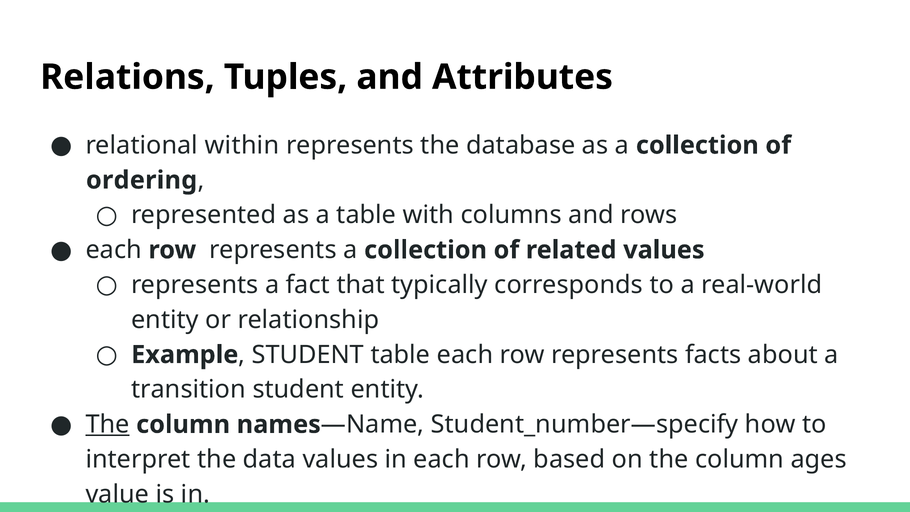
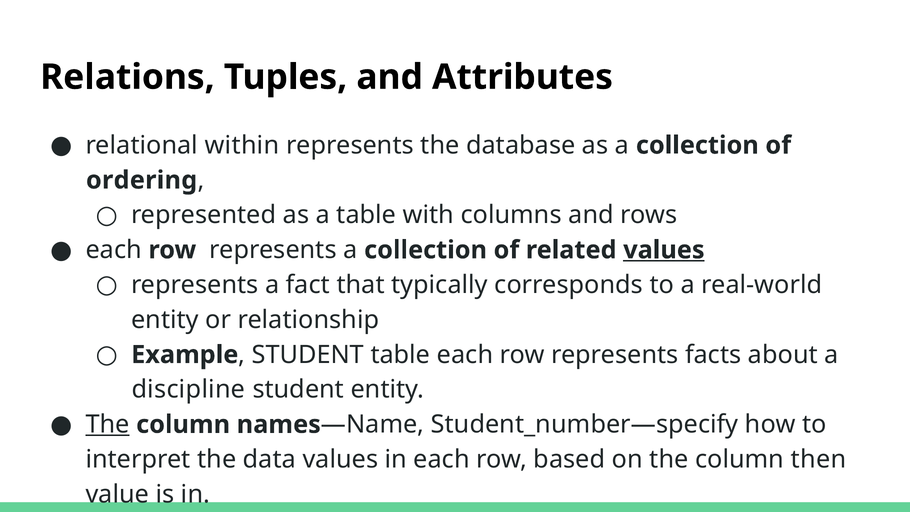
values at (664, 250) underline: none -> present
transition: transition -> discipline
ages: ages -> then
